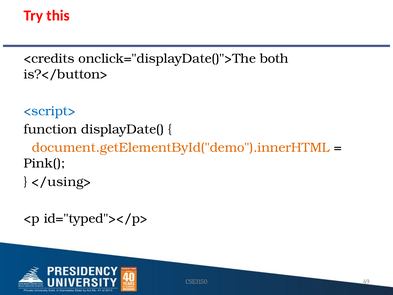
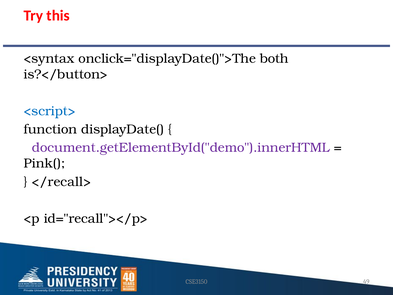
<credits: <credits -> <syntax
document.getElementById("demo").innerHTML colour: orange -> purple
</using>: </using> -> </recall>
id="typed"></p>: id="typed"></p> -> id="recall"></p>
